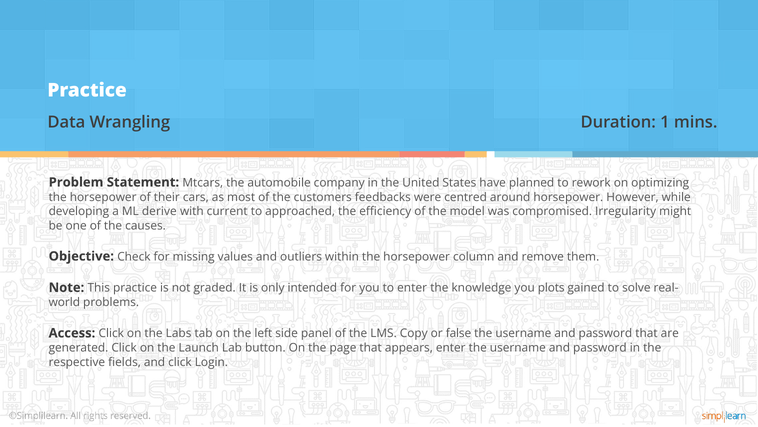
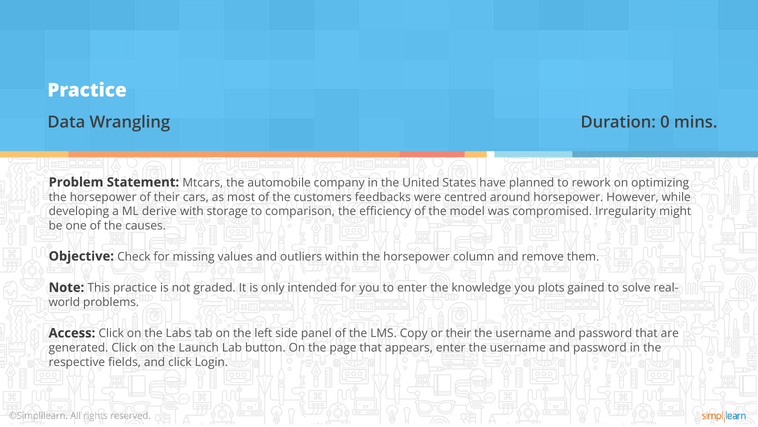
1: 1 -> 0
current: current -> storage
approached: approached -> comparison
or false: false -> their
